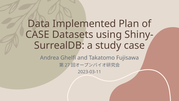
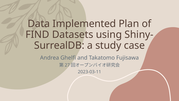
CASE at (37, 34): CASE -> FIND
